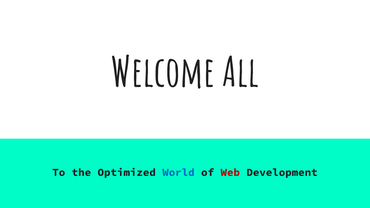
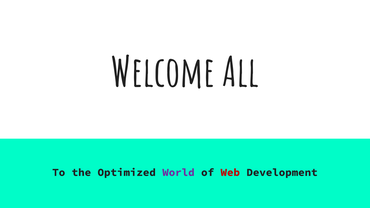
World colour: blue -> purple
